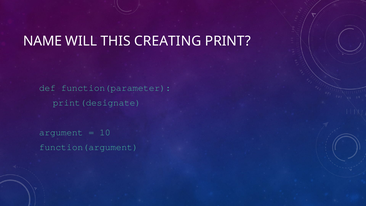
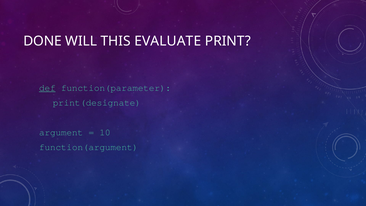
NAME: NAME -> DONE
CREATING: CREATING -> EVALUATE
def underline: none -> present
